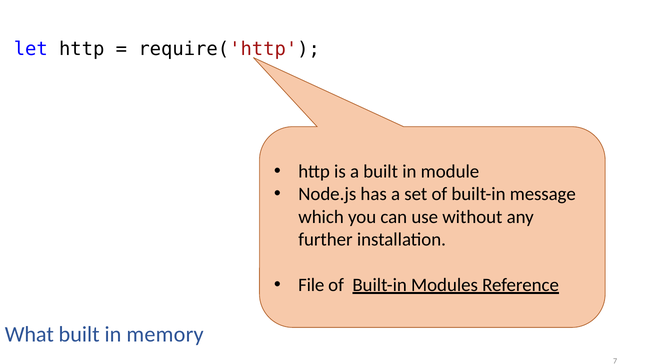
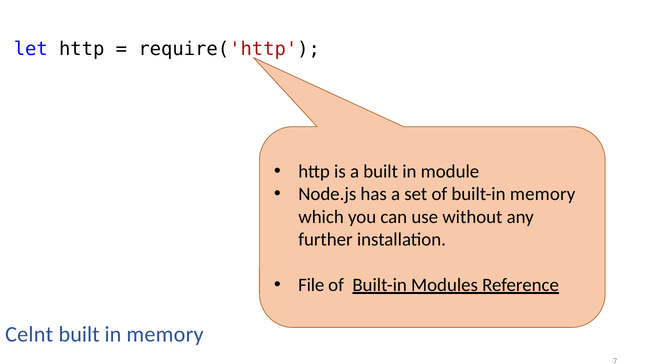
built-in message: message -> memory
What: What -> Celnt
